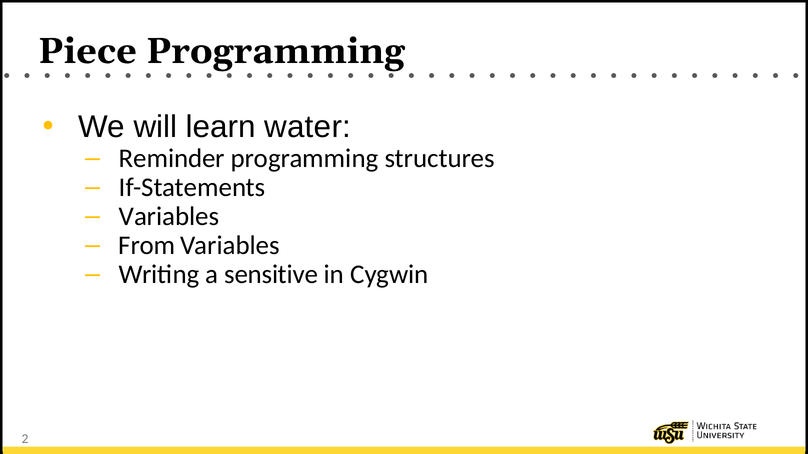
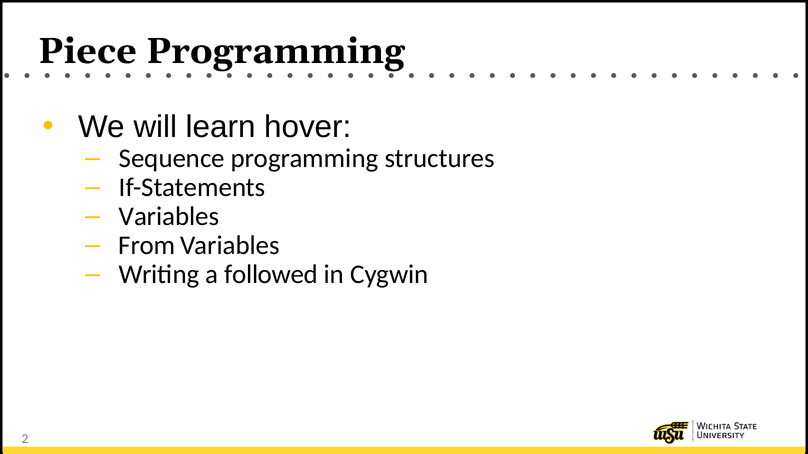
water: water -> hover
Reminder: Reminder -> Sequence
sensitive: sensitive -> followed
